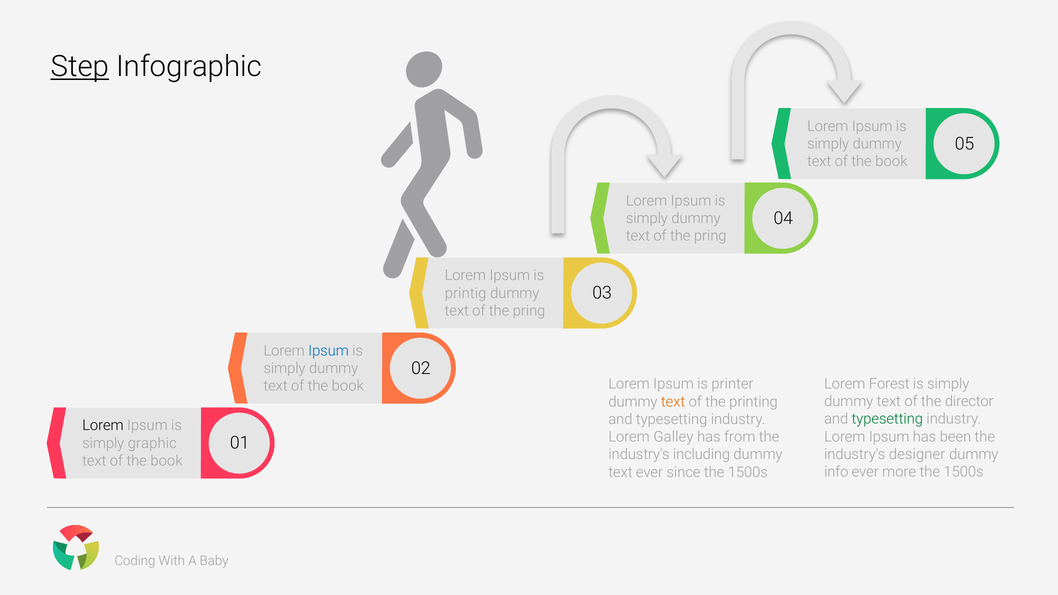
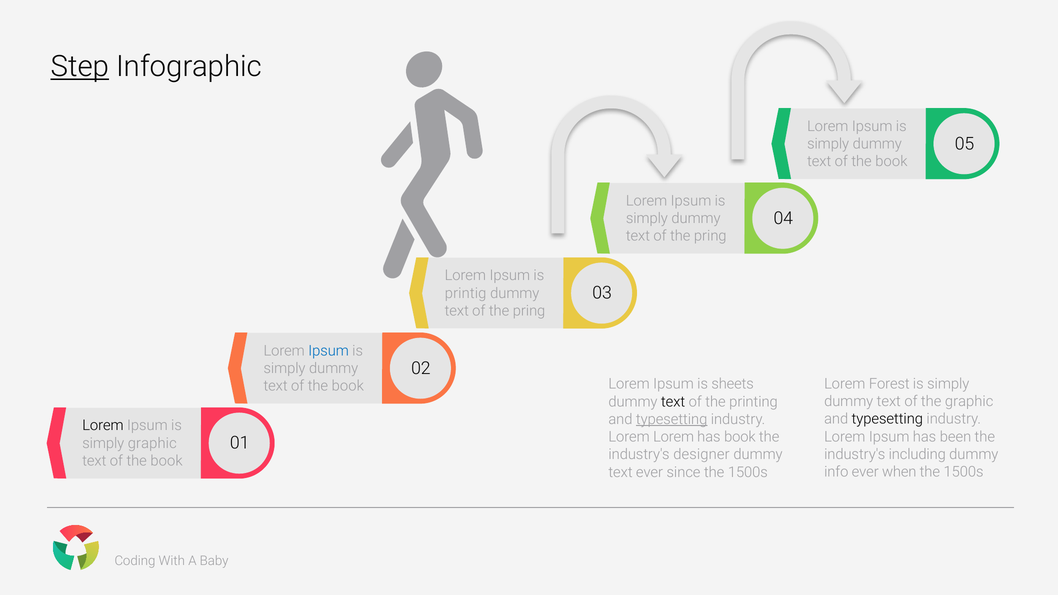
printer: printer -> sheets
the director: director -> graphic
text at (673, 402) colour: orange -> black
typesetting at (887, 419) colour: green -> black
typesetting at (672, 419) underline: none -> present
Lorem Galley: Galley -> Lorem
has from: from -> book
designer: designer -> including
including: including -> designer
more: more -> when
